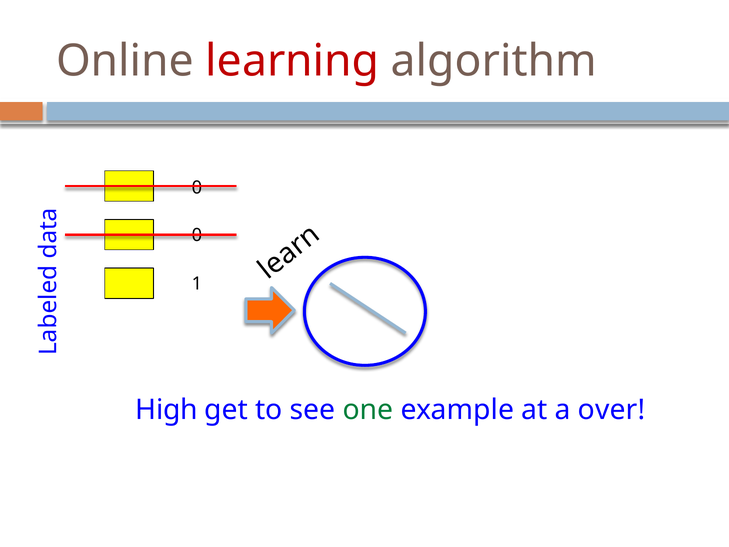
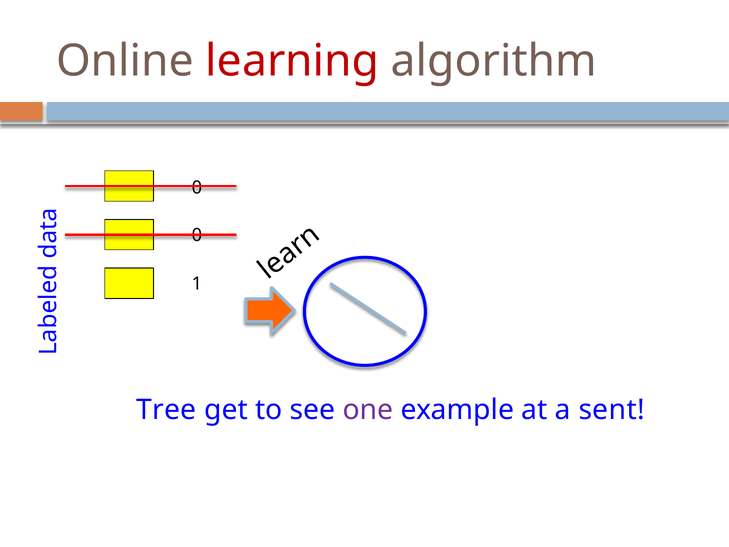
High: High -> Tree
one colour: green -> purple
over: over -> sent
